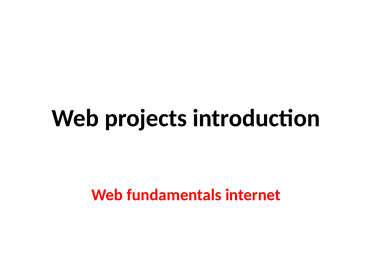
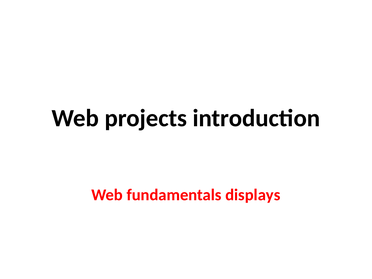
internet: internet -> displays
